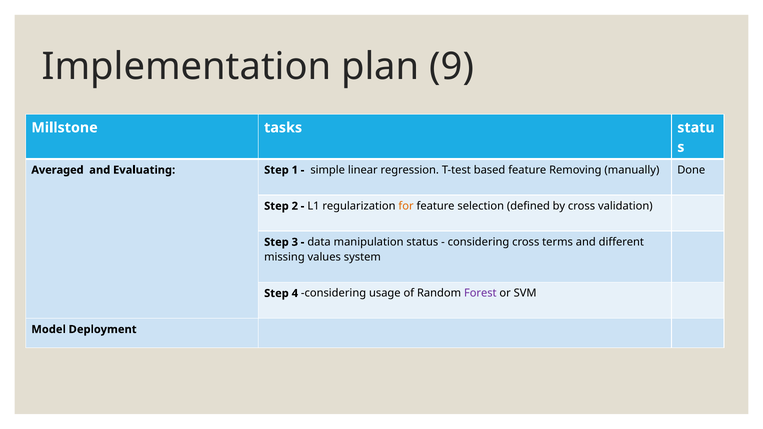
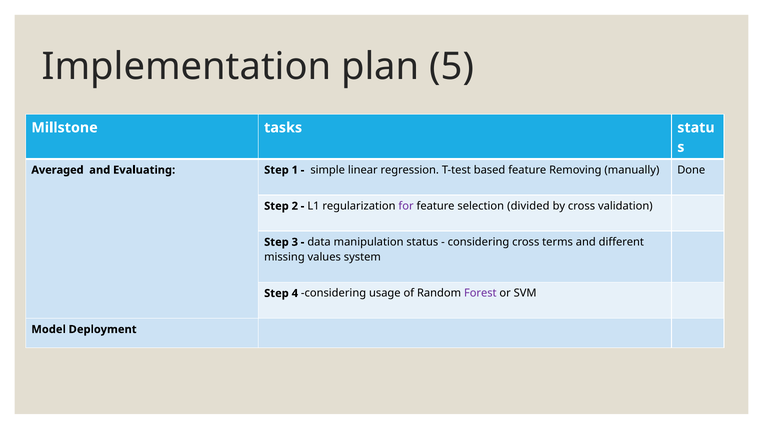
9: 9 -> 5
for colour: orange -> purple
defined: defined -> divided
